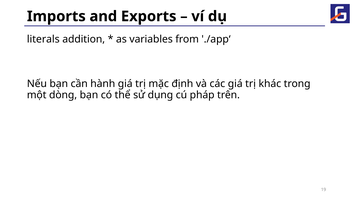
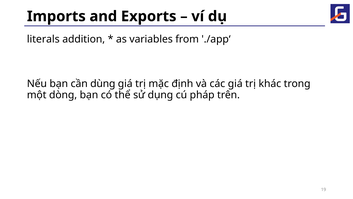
hành: hành -> dùng
